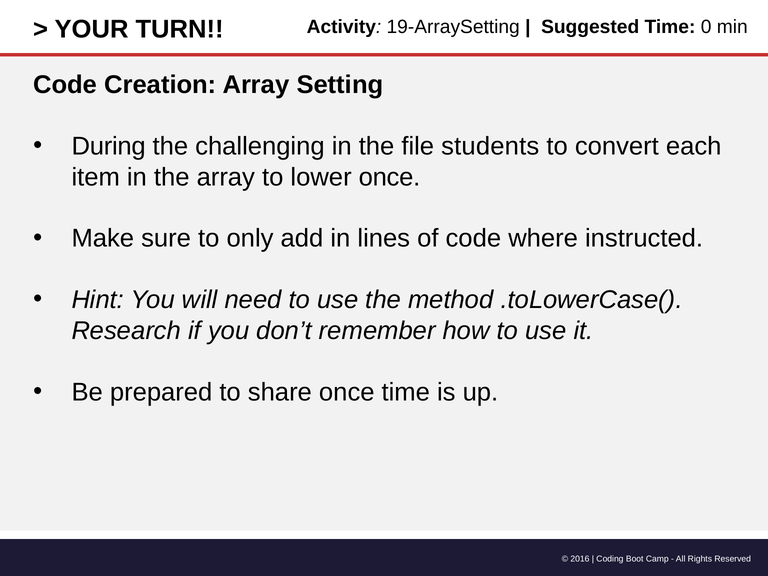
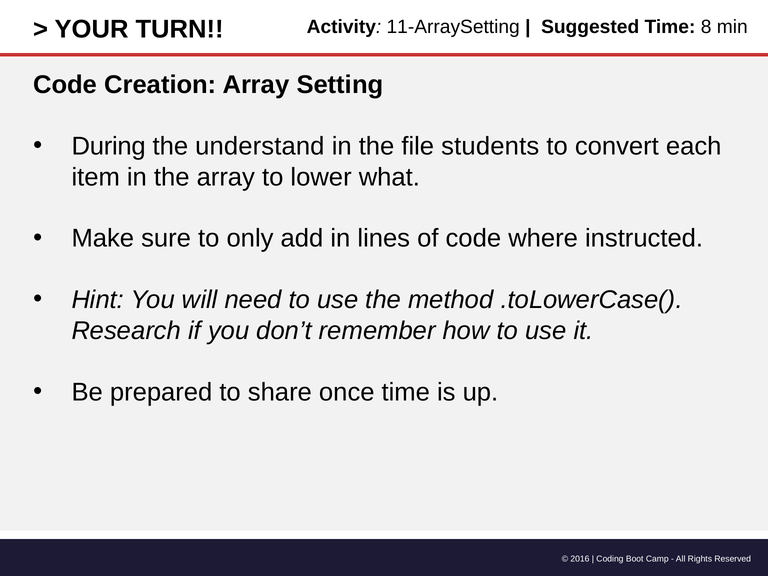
19-ArraySetting: 19-ArraySetting -> 11-ArraySetting
0: 0 -> 8
challenging: challenging -> understand
lower once: once -> what
